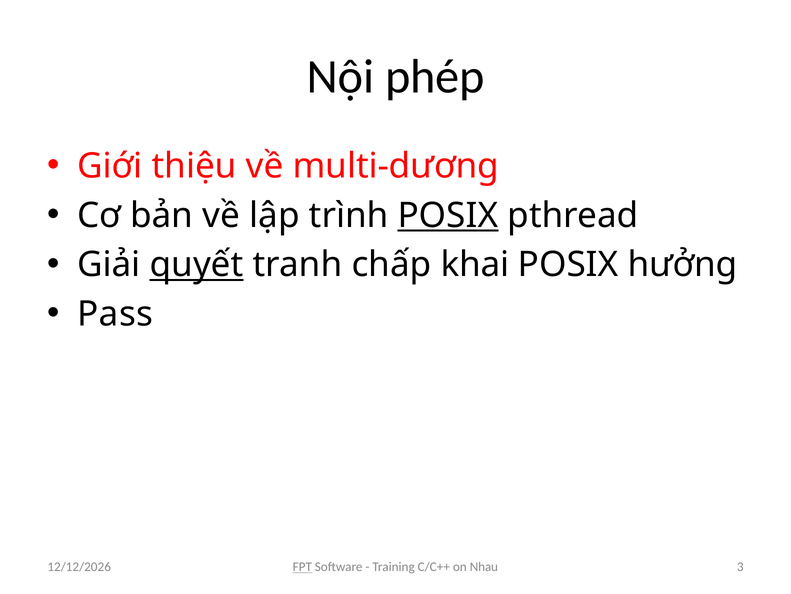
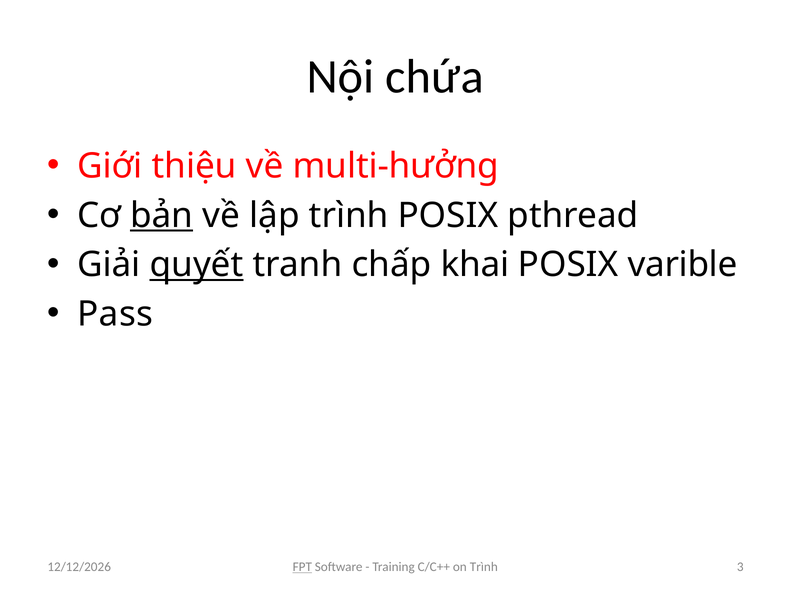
phép: phép -> chứa
multi-dương: multi-dương -> multi-hưởng
bản underline: none -> present
POSIX at (448, 215) underline: present -> none
hưởng: hưởng -> varible
on Nhau: Nhau -> Trình
